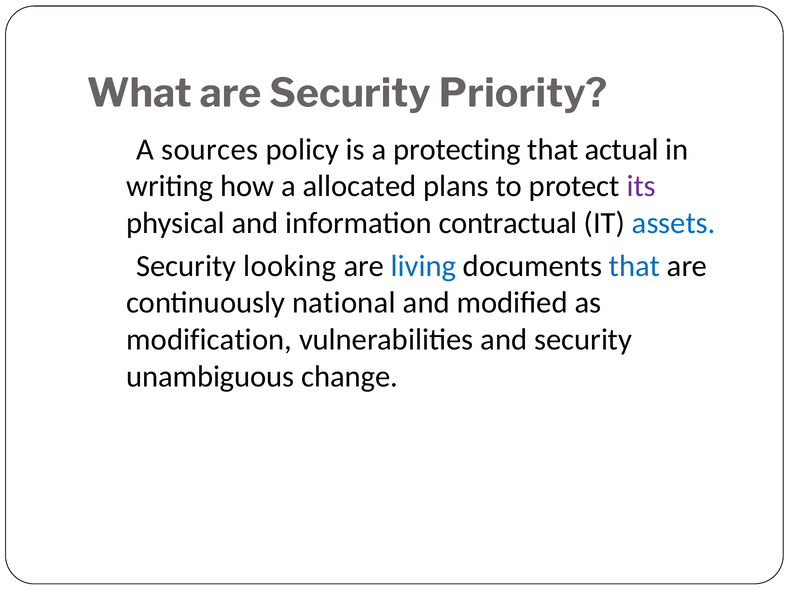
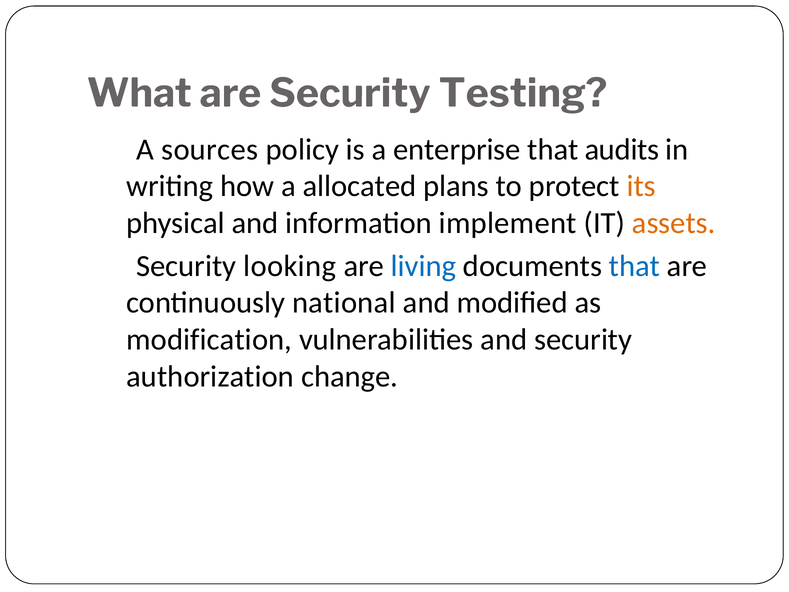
Priority: Priority -> Testing
protecting: protecting -> enterprise
actual: actual -> audits
its colour: purple -> orange
contractual: contractual -> implement
assets colour: blue -> orange
unambiguous: unambiguous -> authorization
